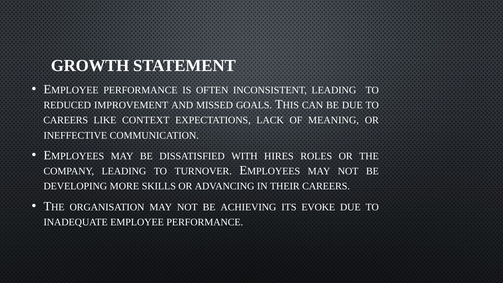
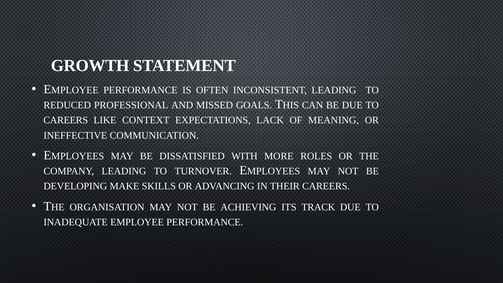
IMPROVEMENT: IMPROVEMENT -> PROFESSIONAL
HIRES: HIRES -> MORE
MORE: MORE -> MAKE
EVOKE: EVOKE -> TRACK
